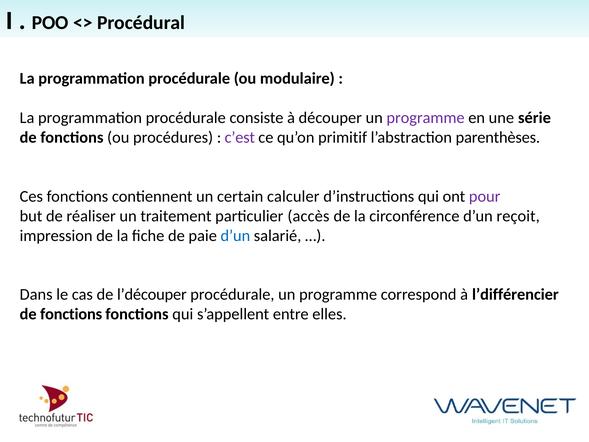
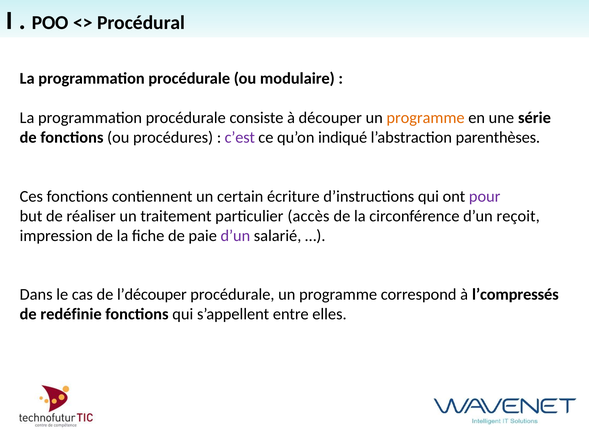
programme at (426, 118) colour: purple -> orange
primitif: primitif -> indiqué
calculer: calculer -> écriture
d’un at (235, 235) colour: blue -> purple
l’différencier: l’différencier -> l’compressés
fonctions at (71, 314): fonctions -> redéfinie
